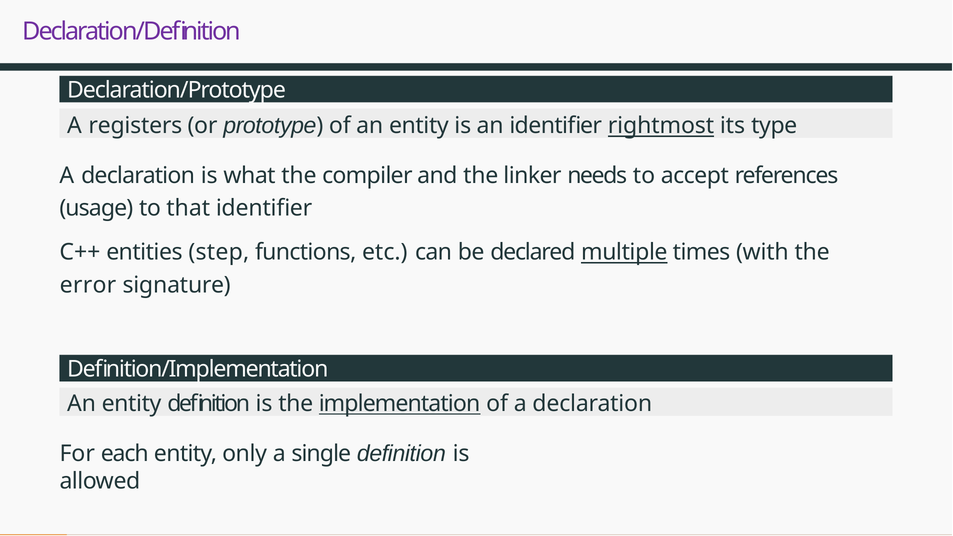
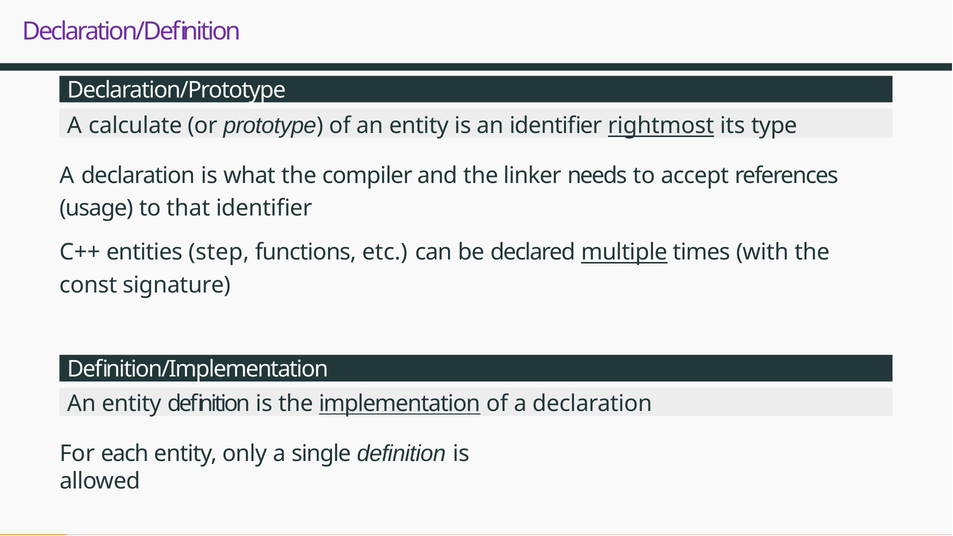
registers: registers -> calculate
error: error -> const
